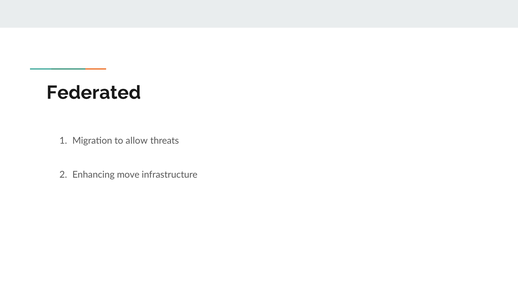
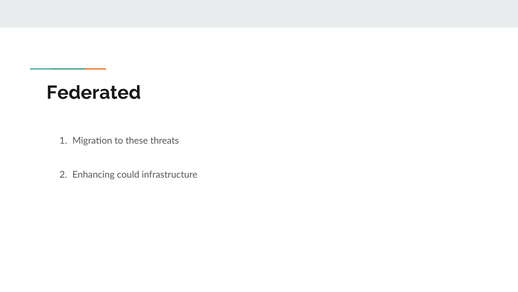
allow: allow -> these
move: move -> could
